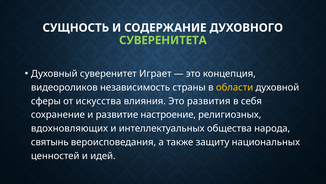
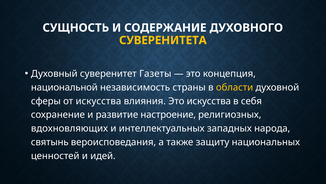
СУВЕРЕНИТЕТА colour: light green -> yellow
Играет: Играет -> Газеты
видеороликов: видеороликов -> национальной
Это развития: развития -> искусства
общества: общества -> западных
